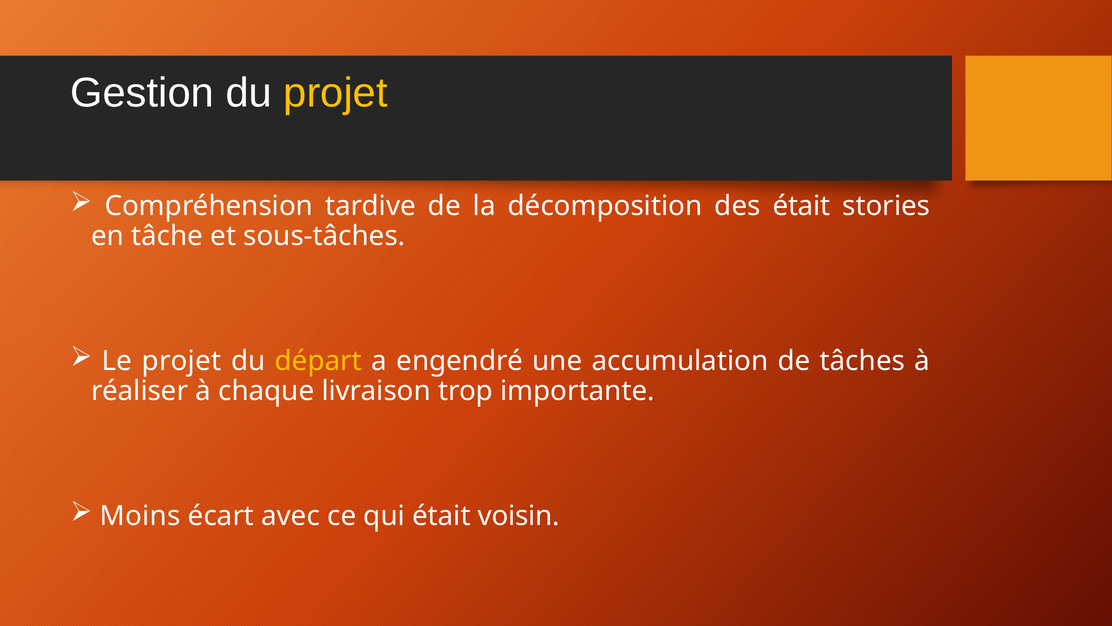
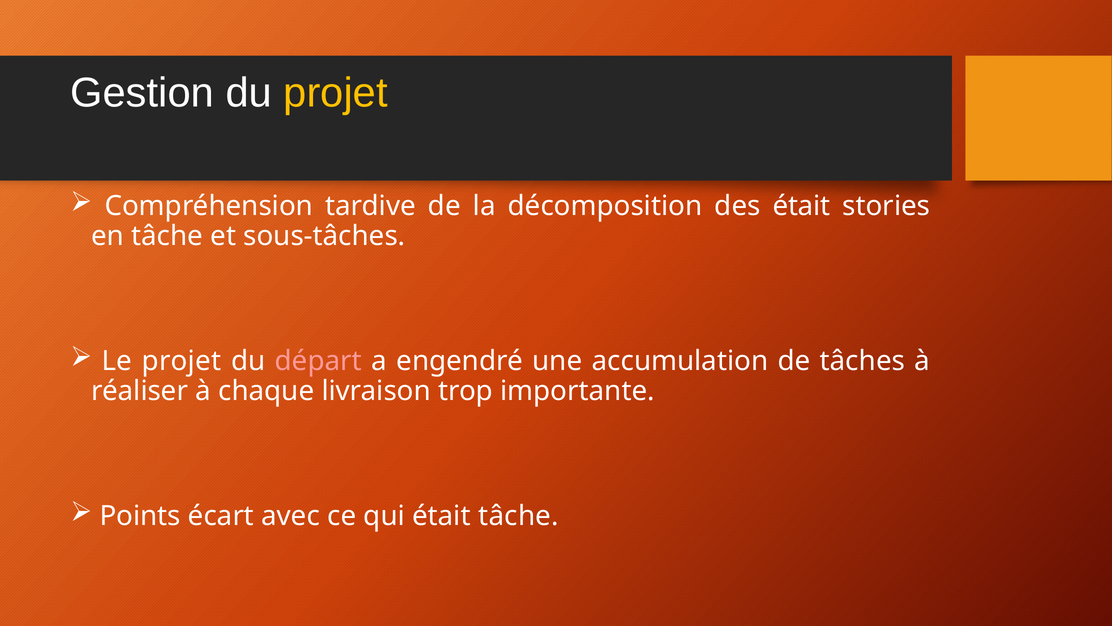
départ colour: yellow -> pink
Moins: Moins -> Points
était voisin: voisin -> tâche
